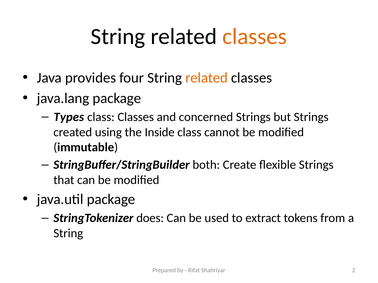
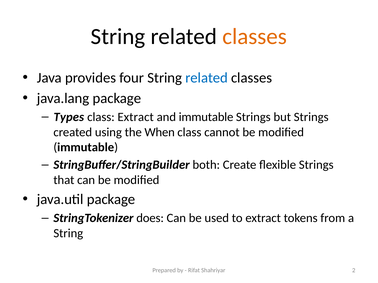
related at (207, 78) colour: orange -> blue
class Classes: Classes -> Extract
and concerned: concerned -> immutable
Inside: Inside -> When
